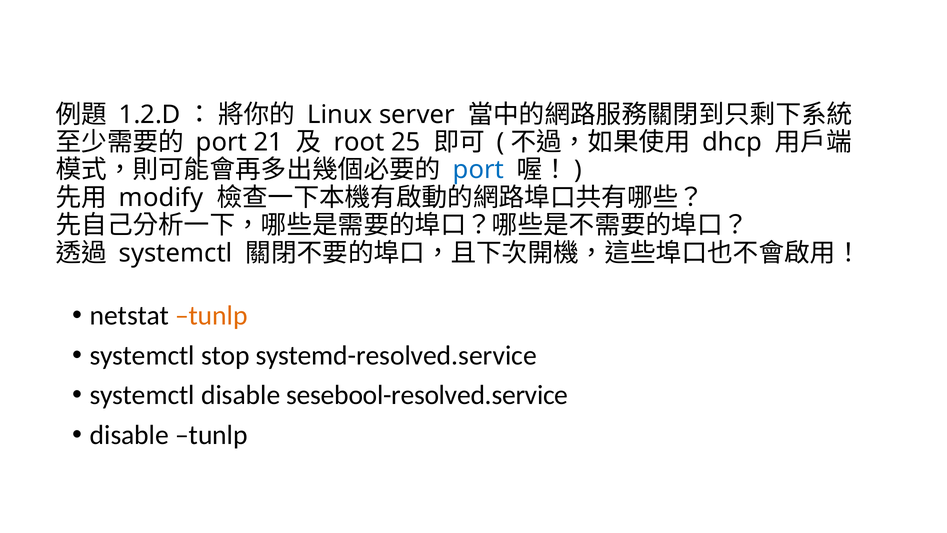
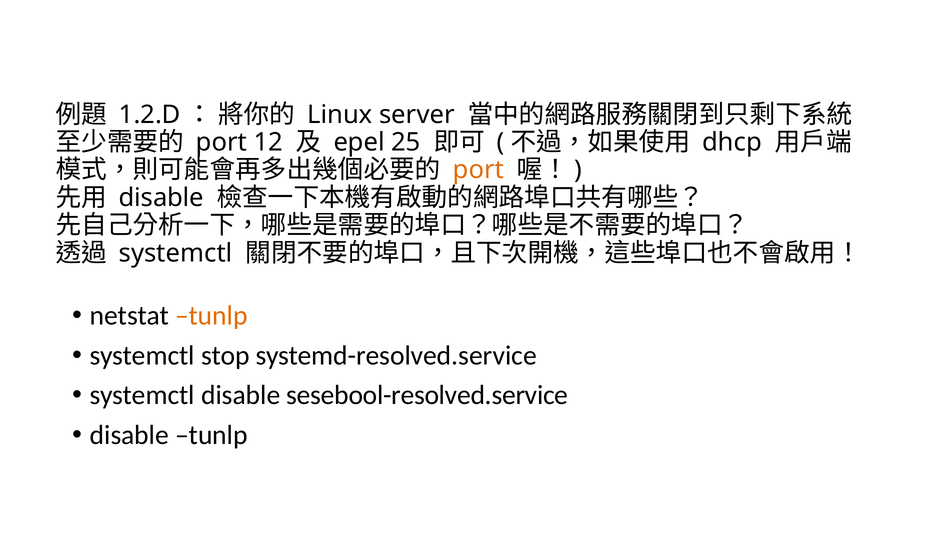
21: 21 -> 12
root: root -> epel
port at (478, 170) colour: blue -> orange
modify at (161, 198): modify -> disable
